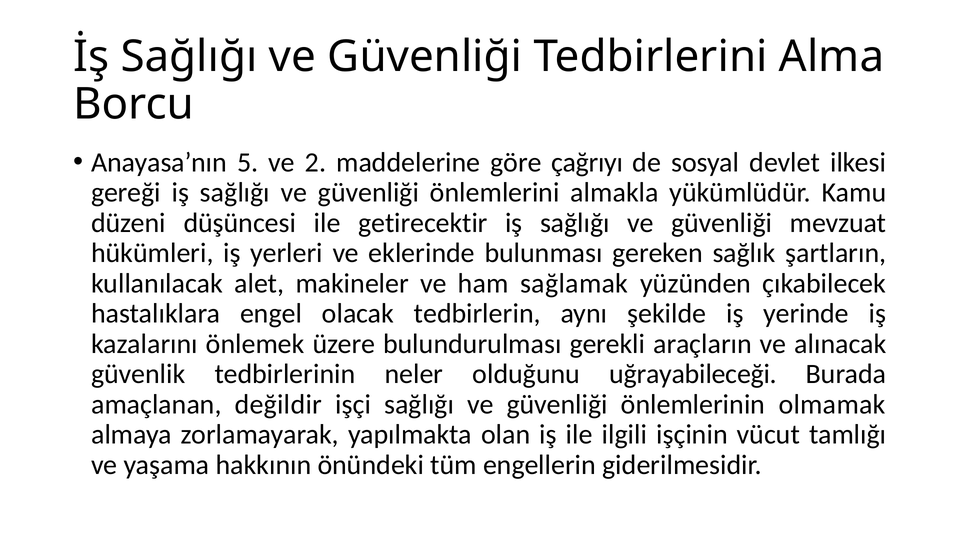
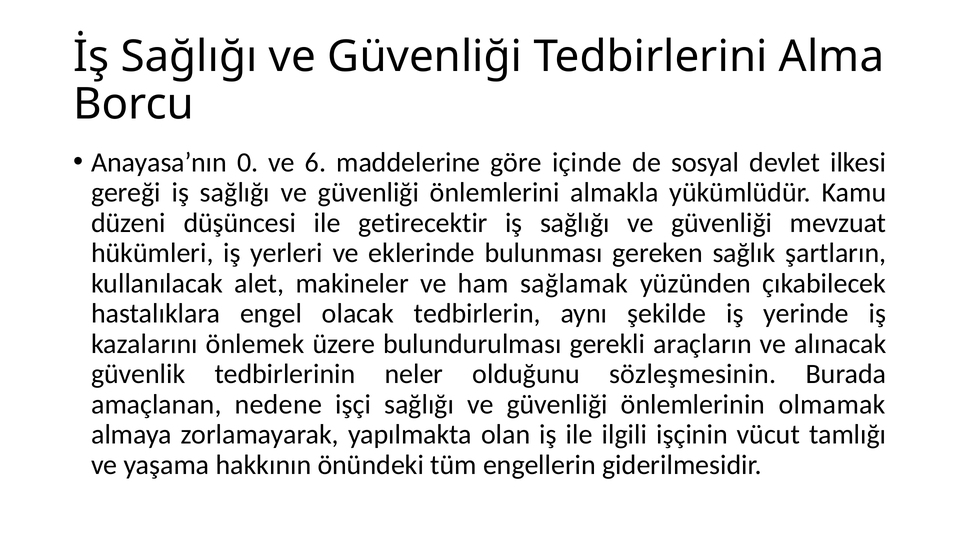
5: 5 -> 0
2: 2 -> 6
çağrıyı: çağrıyı -> içinde
uğrayabileceği: uğrayabileceği -> sözleşmesinin
değildir: değildir -> nedene
